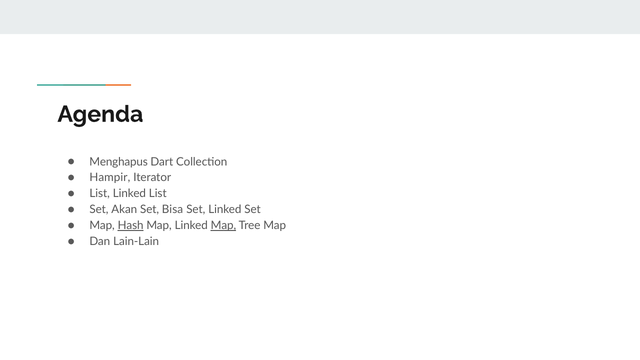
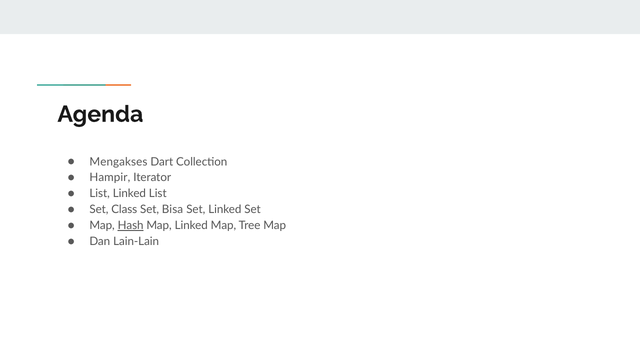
Menghapus: Menghapus -> Mengakses
Akan: Akan -> Class
Map at (223, 226) underline: present -> none
